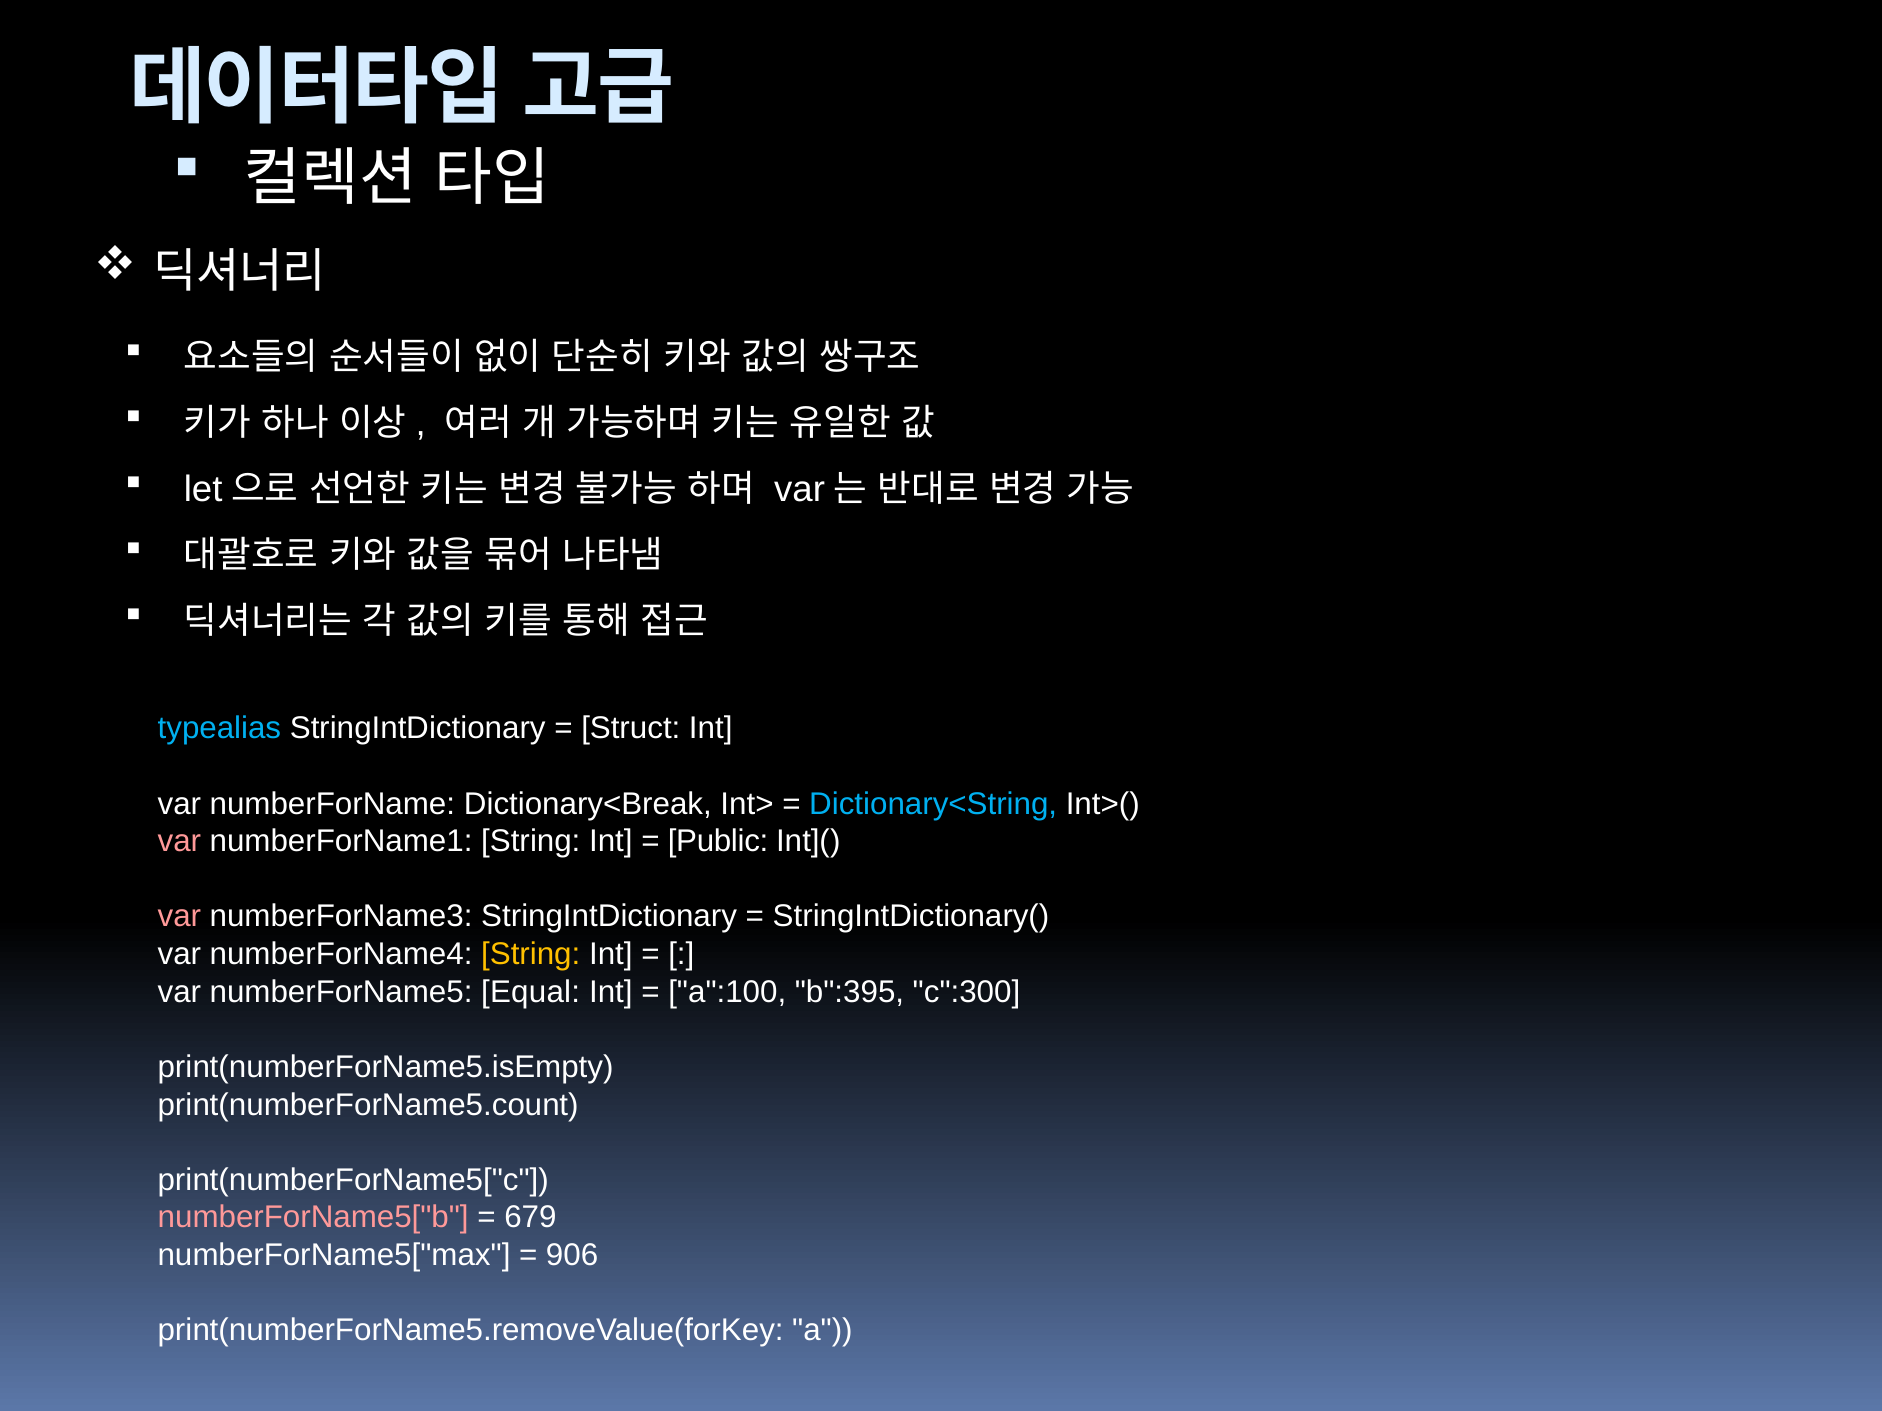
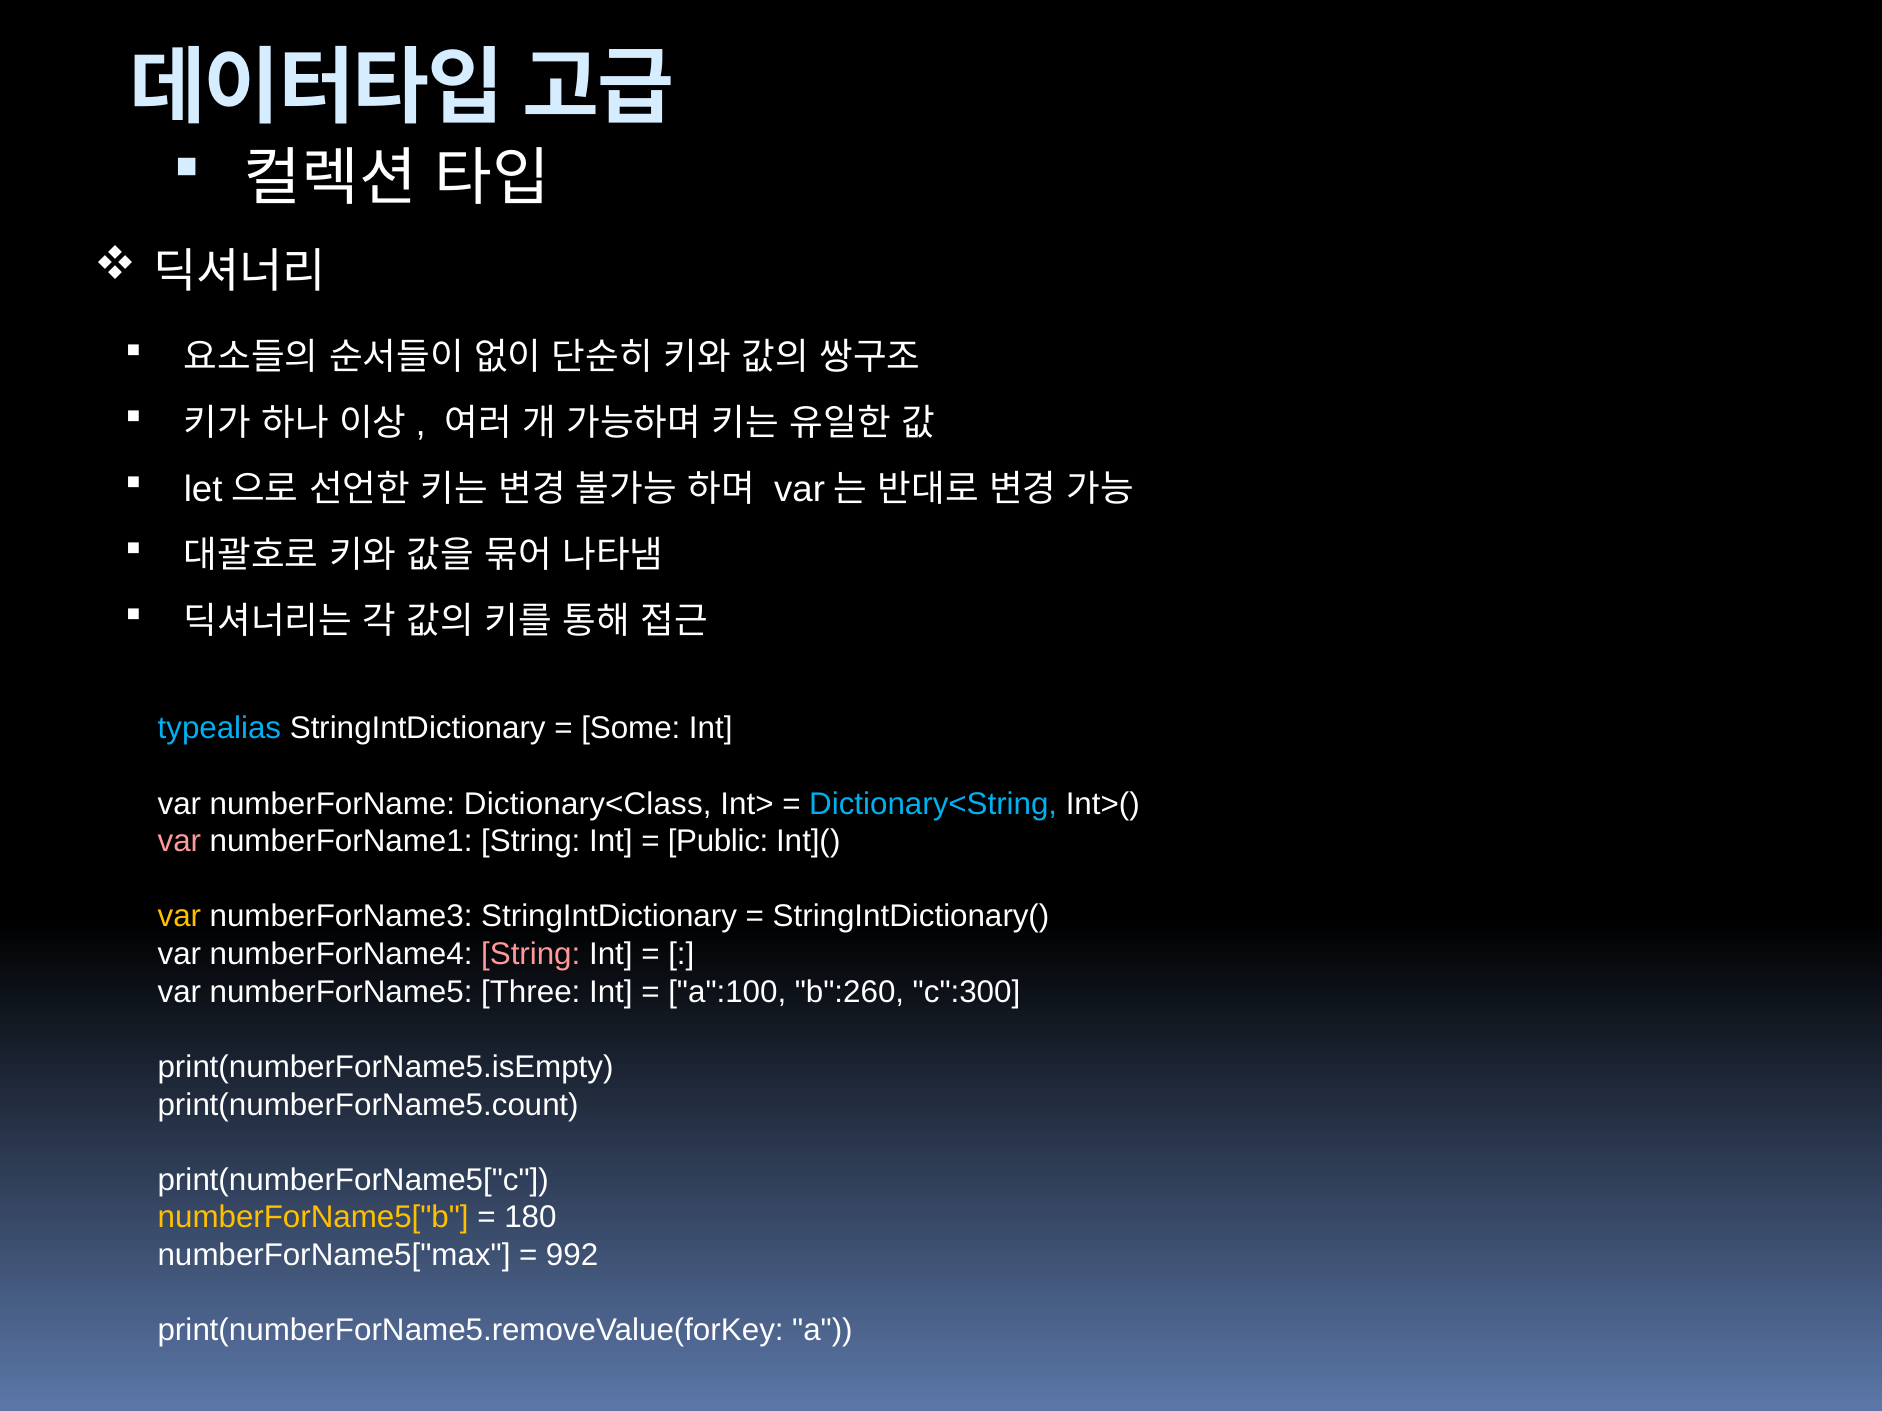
Struct: Struct -> Some
Dictionary<Break: Dictionary<Break -> Dictionary<Class
var at (179, 917) colour: pink -> yellow
String at (531, 955) colour: yellow -> pink
Equal: Equal -> Three
b":395: b":395 -> b":260
numberForName5["b colour: pink -> yellow
679: 679 -> 180
906: 906 -> 992
